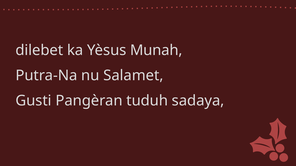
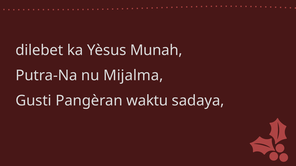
Salamet: Salamet -> Mijalma
tuduh: tuduh -> waktu
